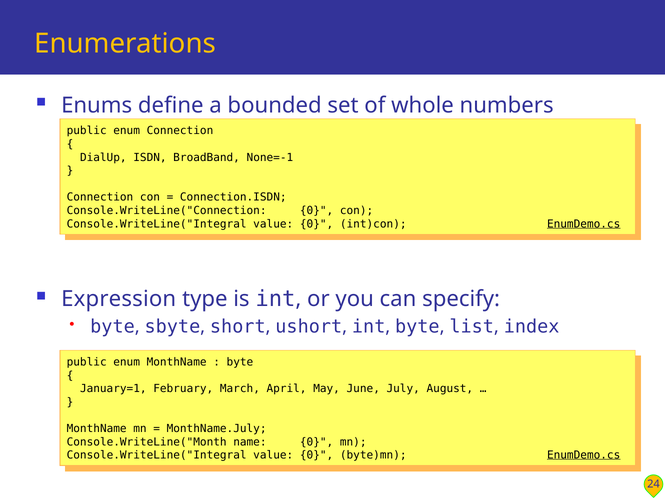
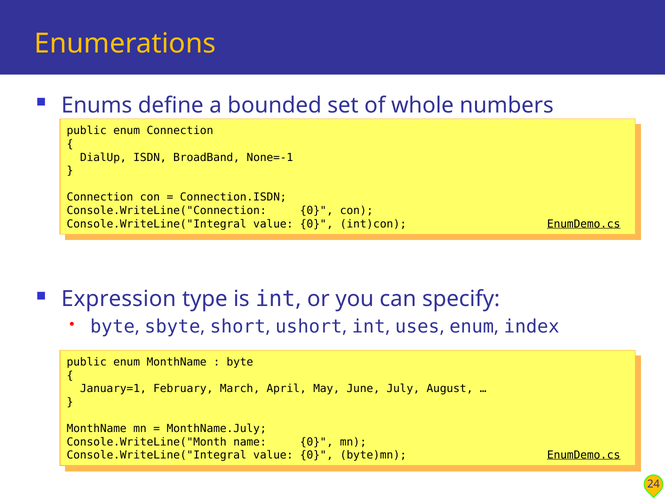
byte at (417, 327): byte -> uses
list at (472, 327): list -> enum
